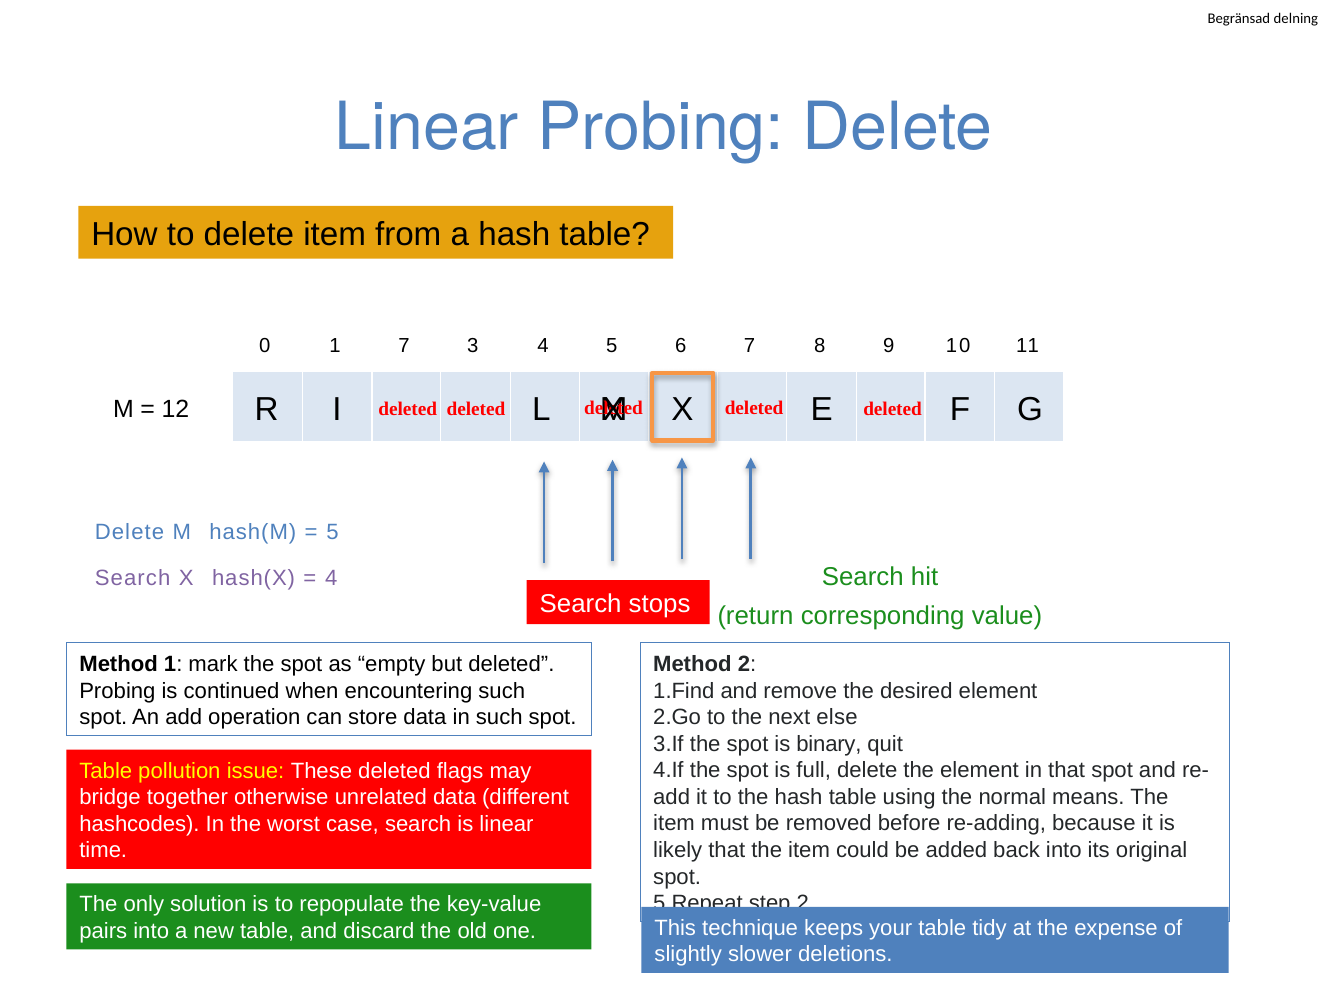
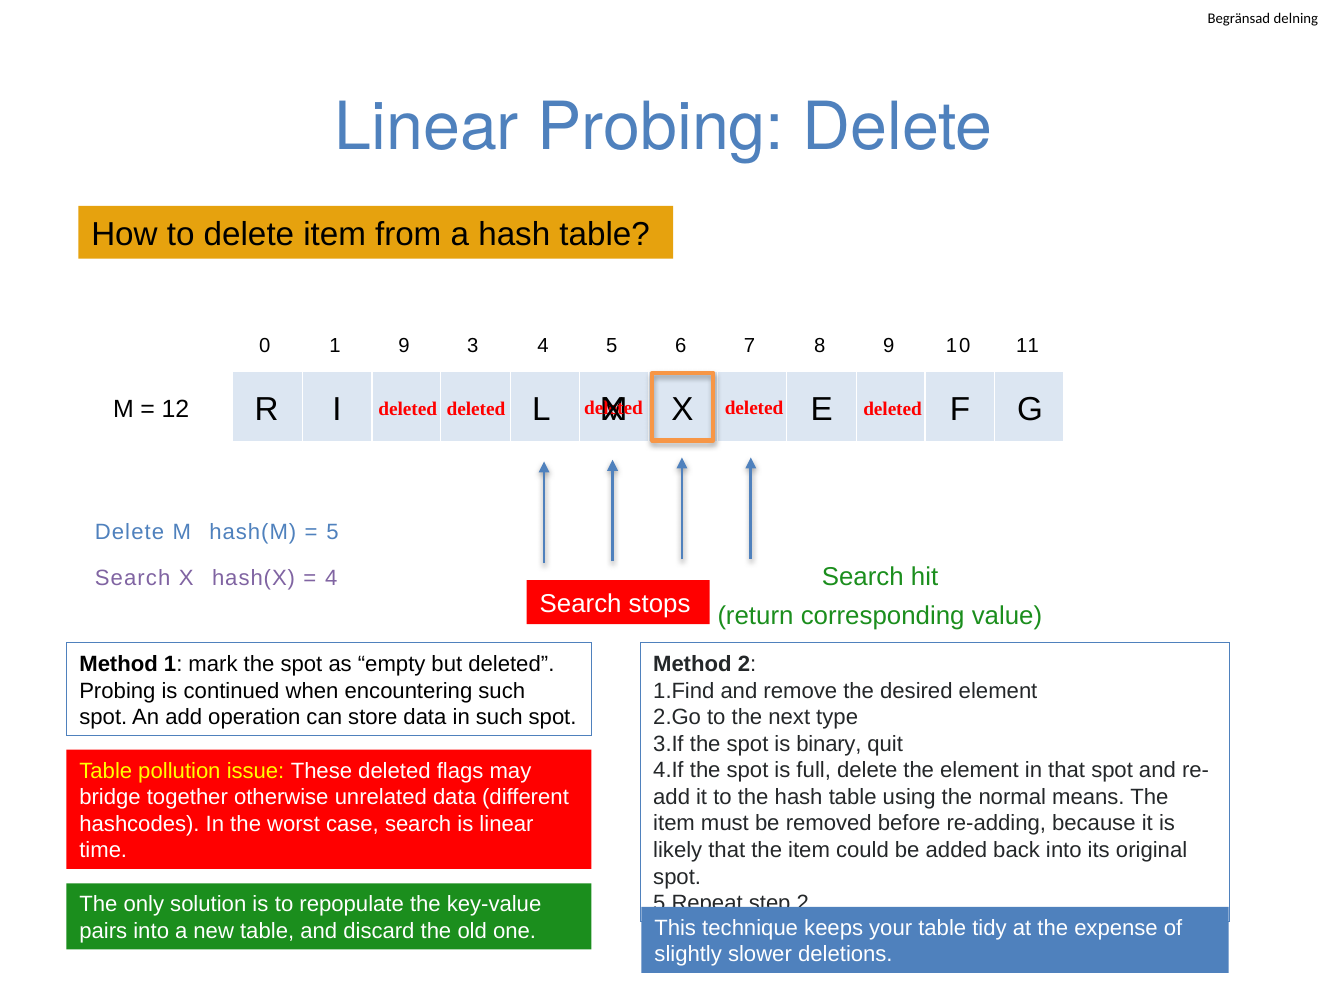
1 7: 7 -> 9
else: else -> type
